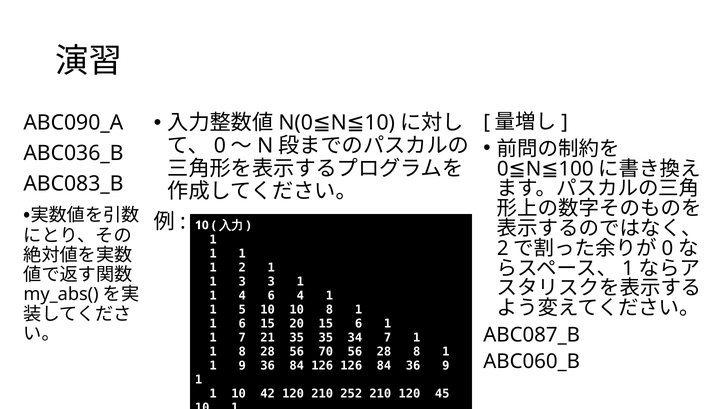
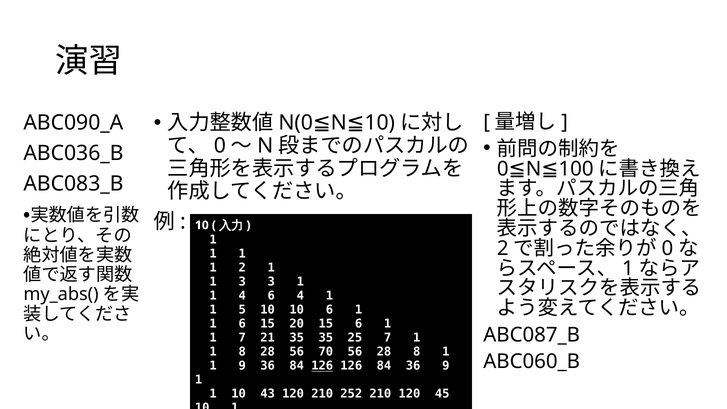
10 8: 8 -> 6
34: 34 -> 25
126 at (322, 366) underline: none -> present
42: 42 -> 43
